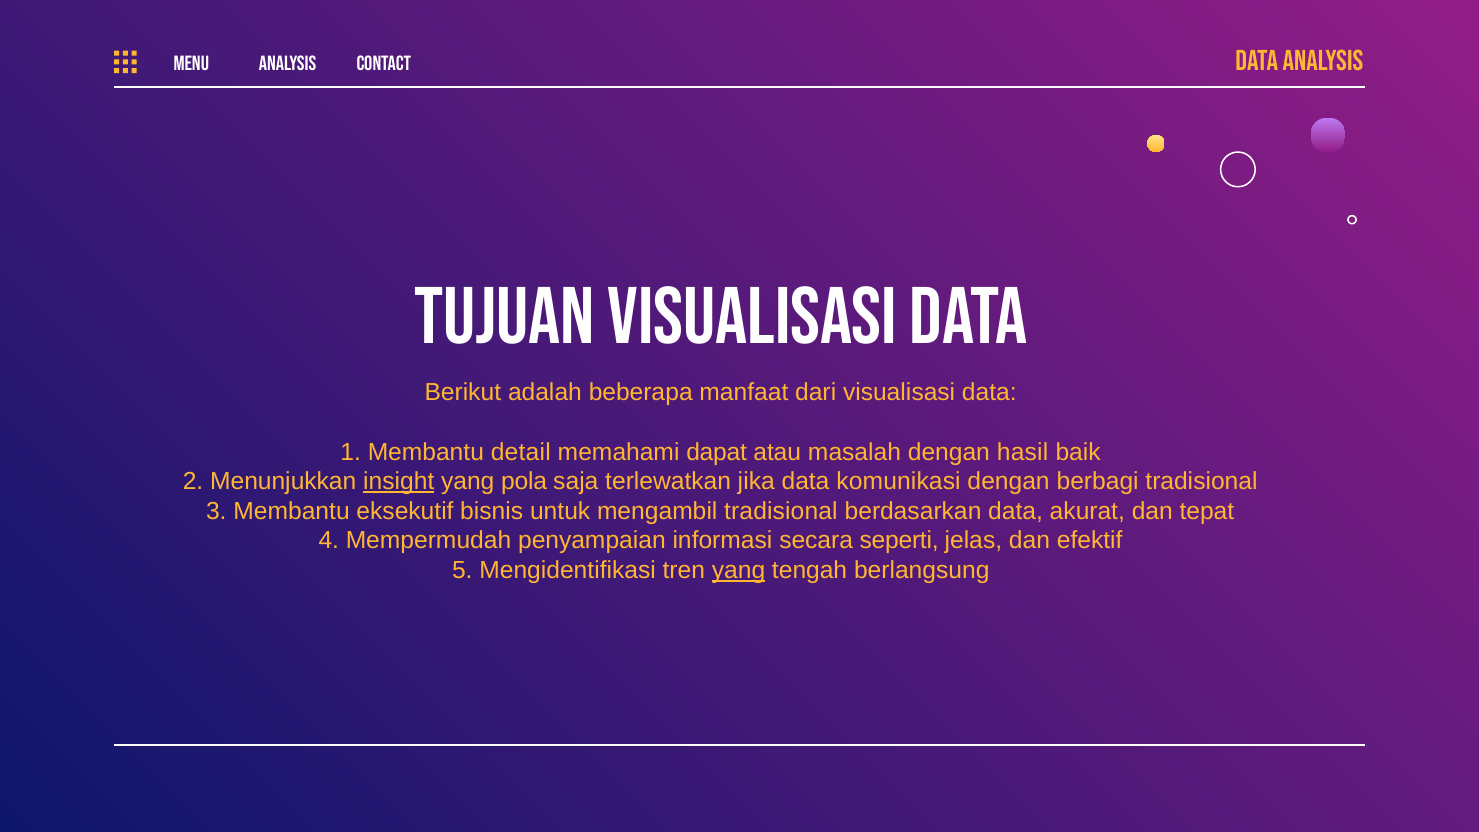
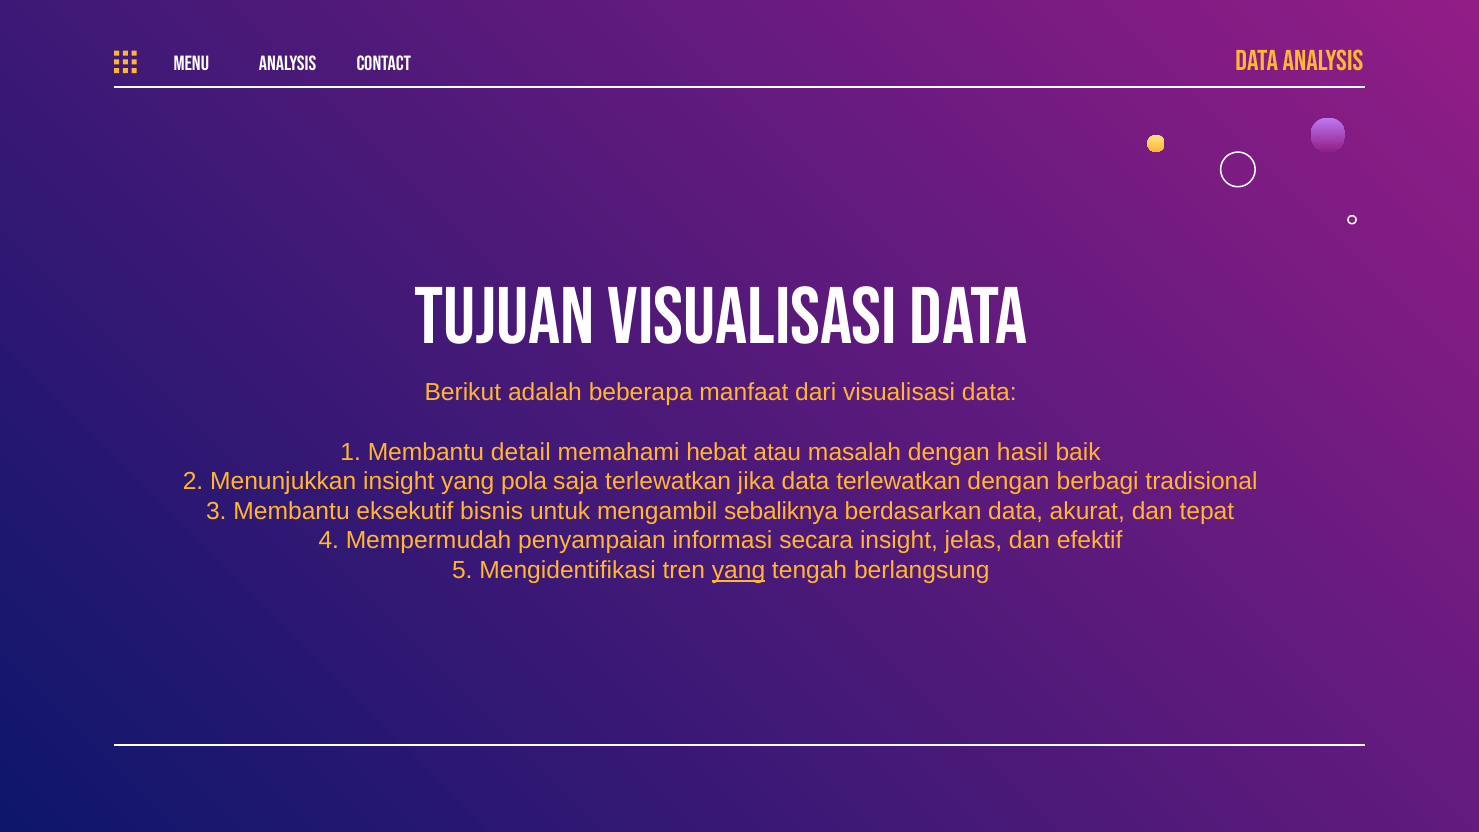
dapat: dapat -> hebat
insight at (399, 482) underline: present -> none
data komunikasi: komunikasi -> terlewatkan
mengambil tradisional: tradisional -> sebaliknya
secara seperti: seperti -> insight
